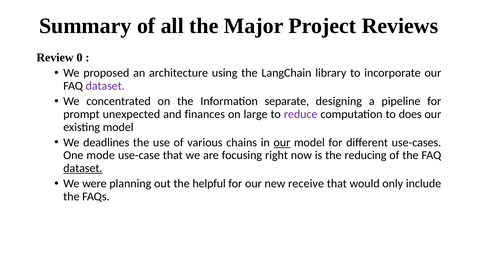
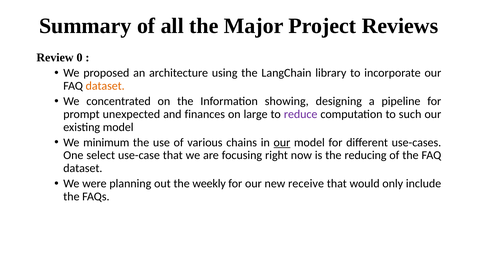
dataset at (105, 86) colour: purple -> orange
separate: separate -> showing
does: does -> such
deadlines: deadlines -> minimum
mode: mode -> select
dataset at (83, 168) underline: present -> none
helpful: helpful -> weekly
